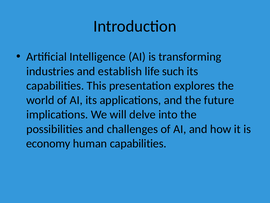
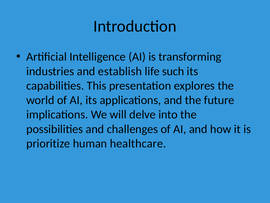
economy: economy -> prioritize
human capabilities: capabilities -> healthcare
